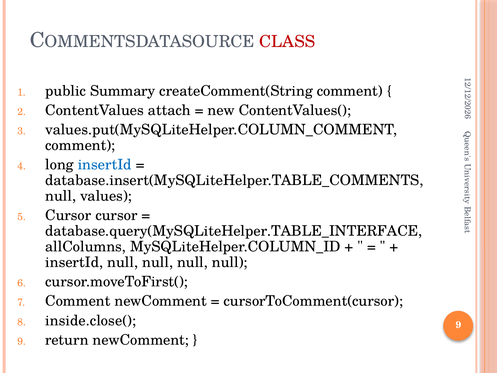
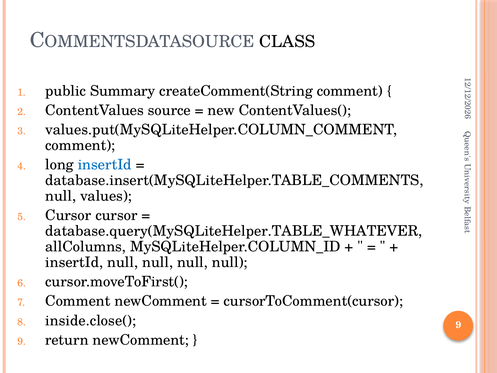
CLASS colour: red -> black
attach: attach -> source
database.query(MySQLiteHelper.TABLE_INTERFACE: database.query(MySQLiteHelper.TABLE_INTERFACE -> database.query(MySQLiteHelper.TABLE_WHATEVER
